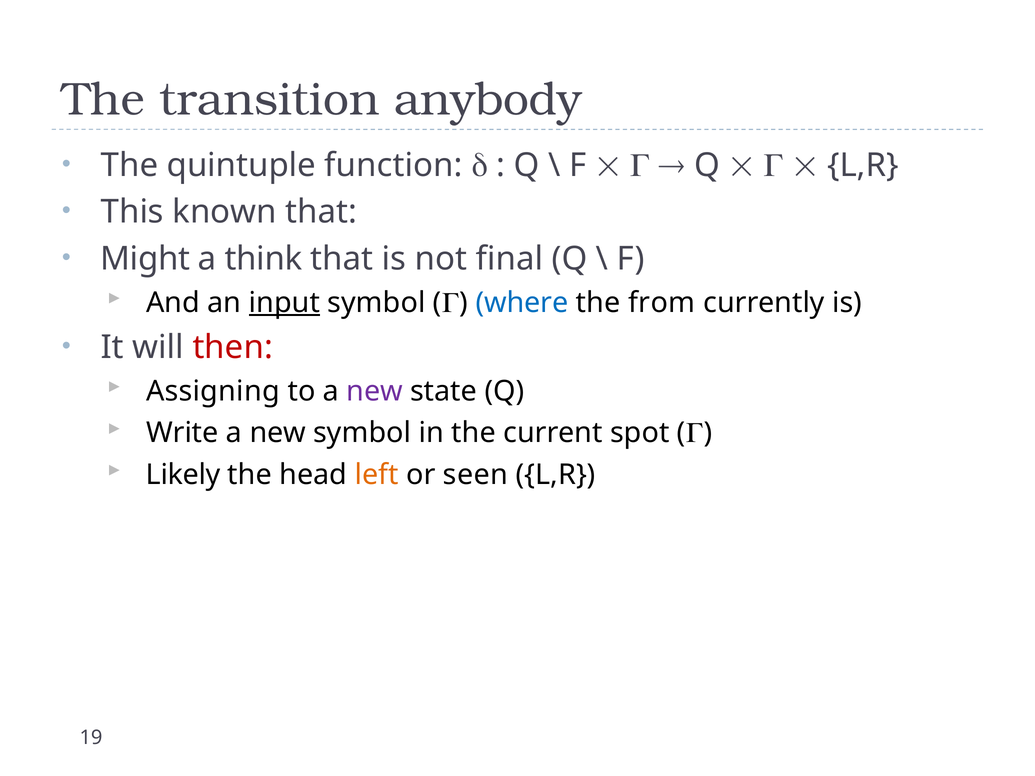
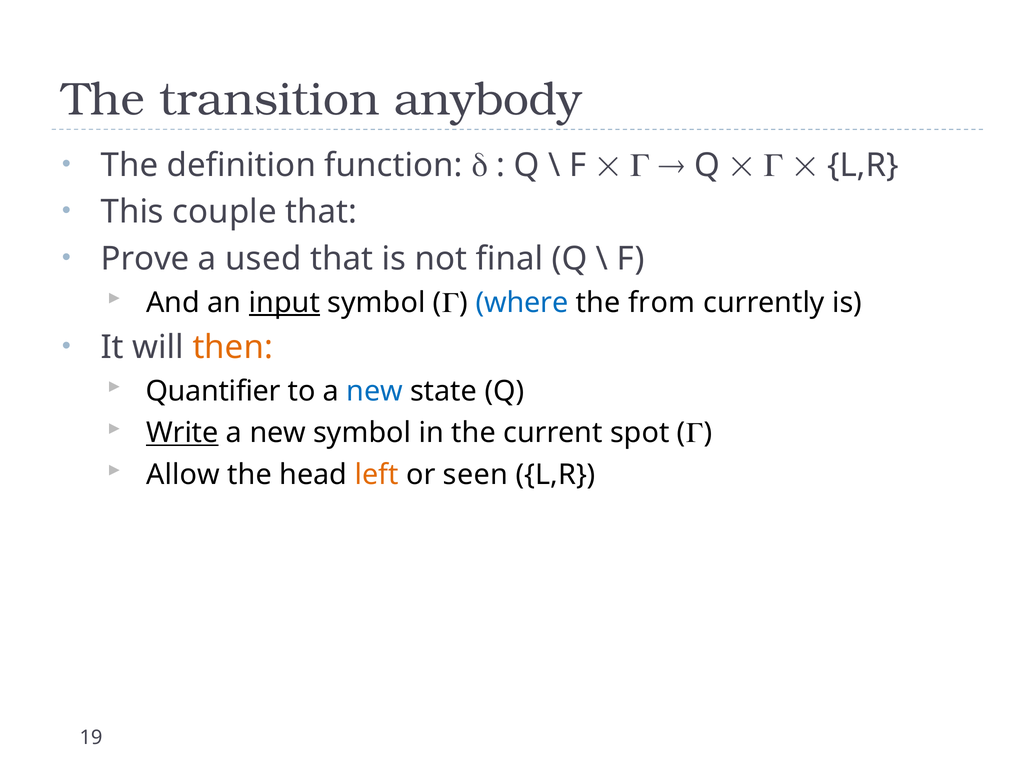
quintuple: quintuple -> definition
known: known -> couple
Might: Might -> Prove
think: think -> used
then colour: red -> orange
Assigning: Assigning -> Quantifier
new at (375, 391) colour: purple -> blue
Write underline: none -> present
Likely: Likely -> Allow
